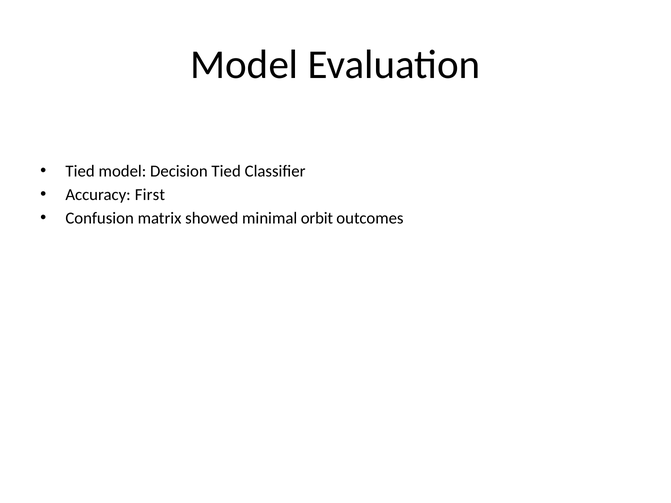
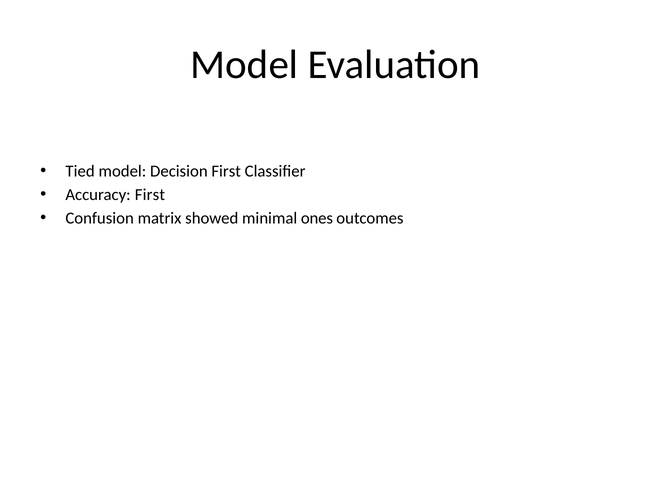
Decision Tied: Tied -> First
orbit: orbit -> ones
